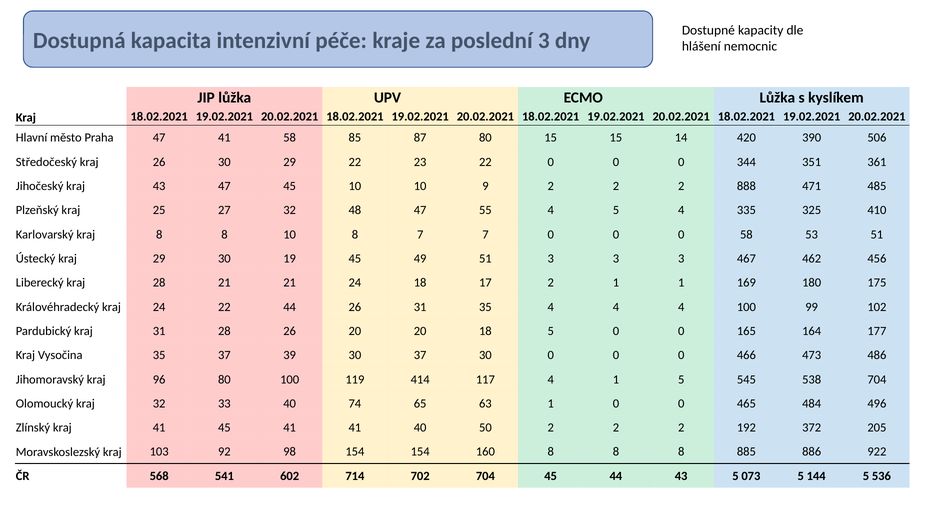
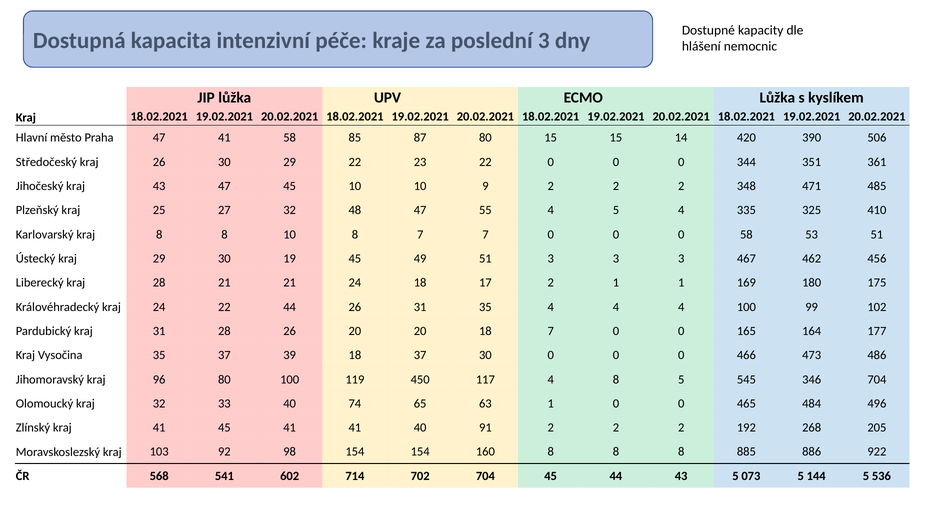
888: 888 -> 348
18 5: 5 -> 7
39 30: 30 -> 18
414: 414 -> 450
4 1: 1 -> 8
538: 538 -> 346
50: 50 -> 91
372: 372 -> 268
